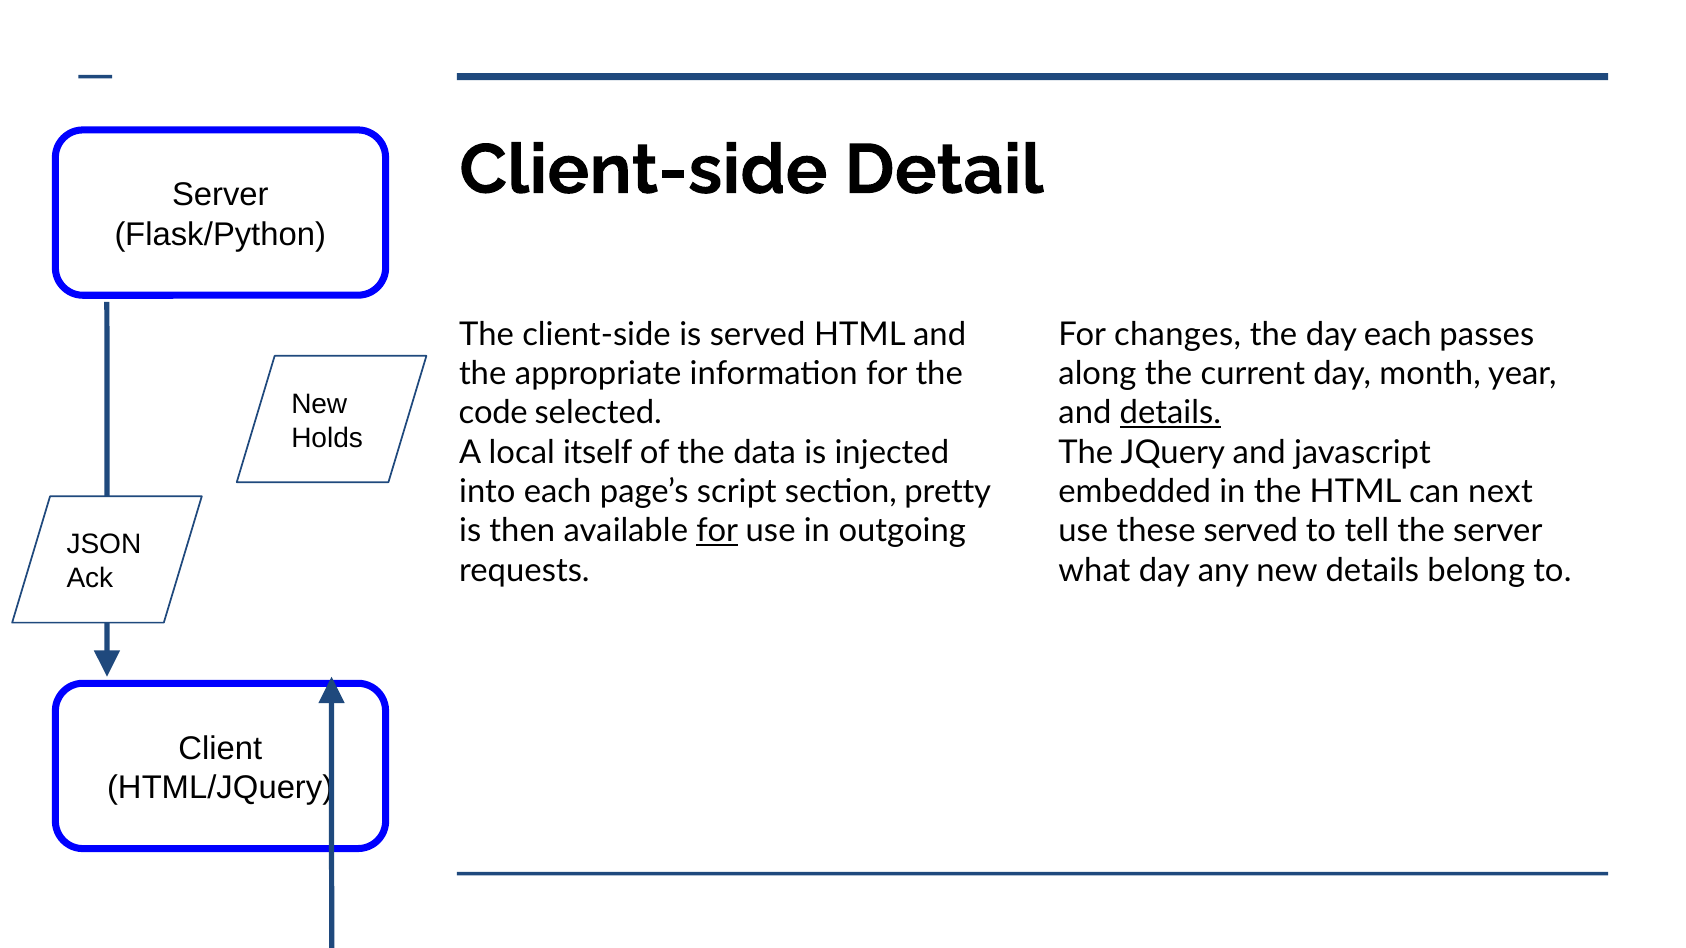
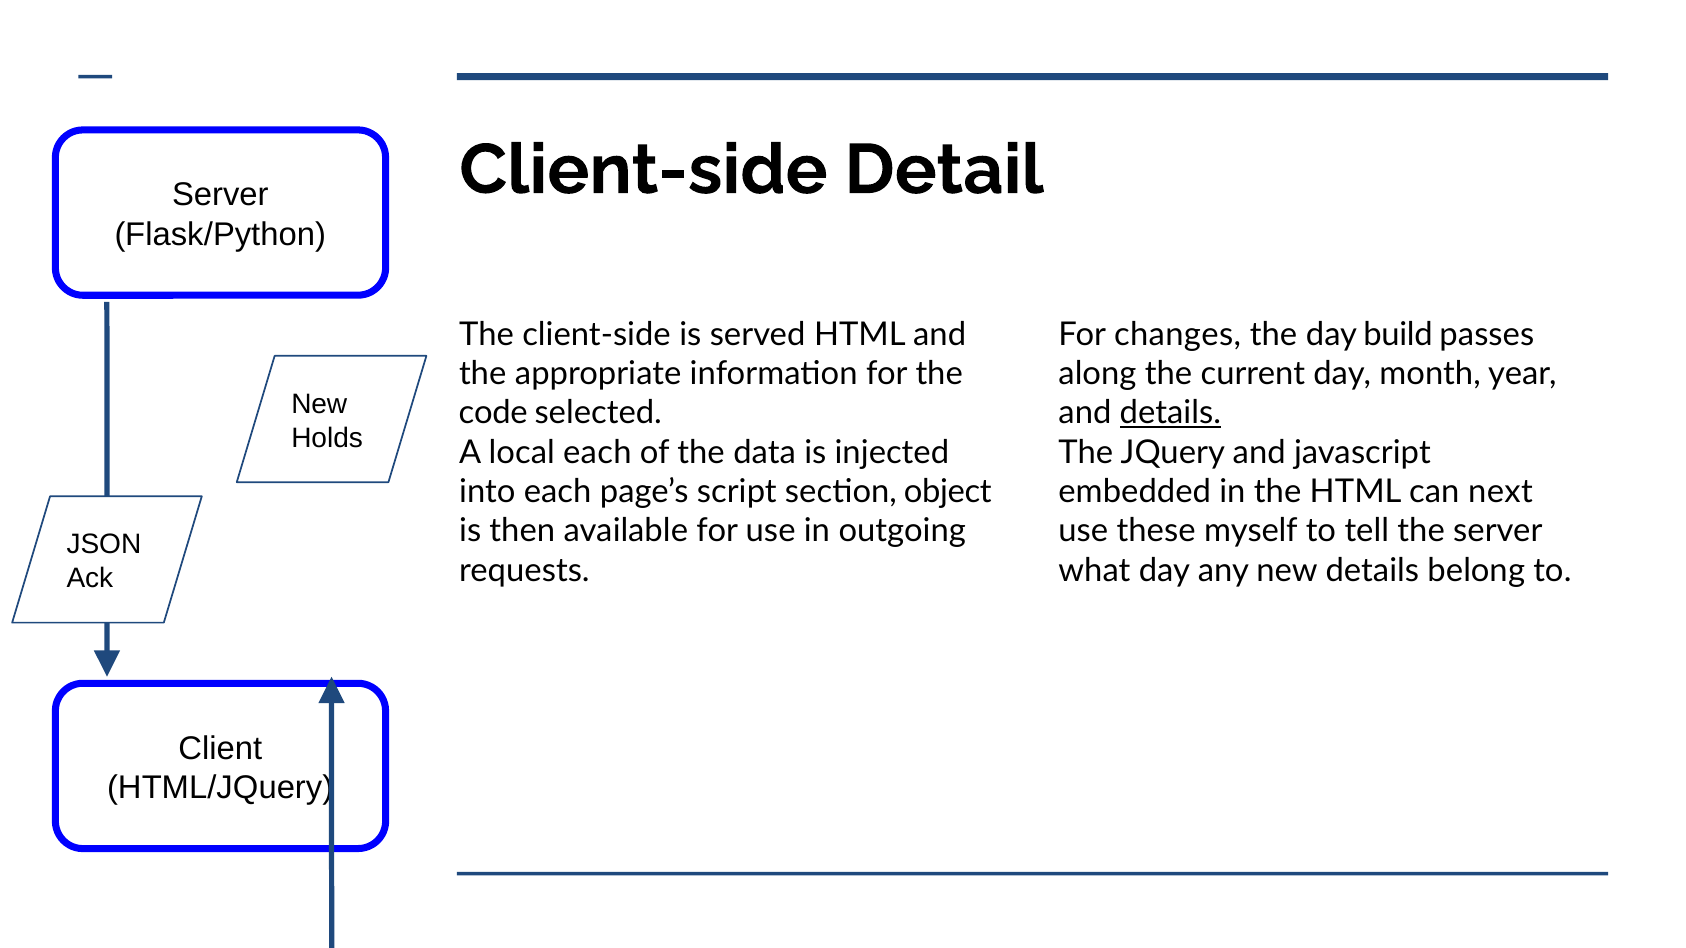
day each: each -> build
local itself: itself -> each
pretty: pretty -> object
for at (717, 531) underline: present -> none
these served: served -> myself
